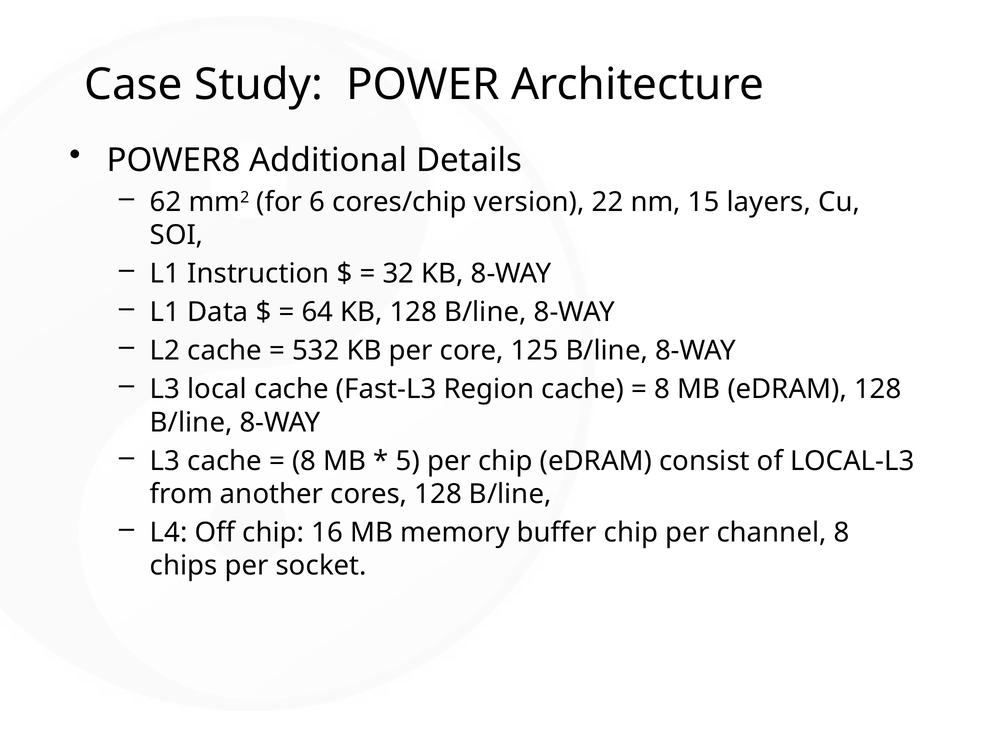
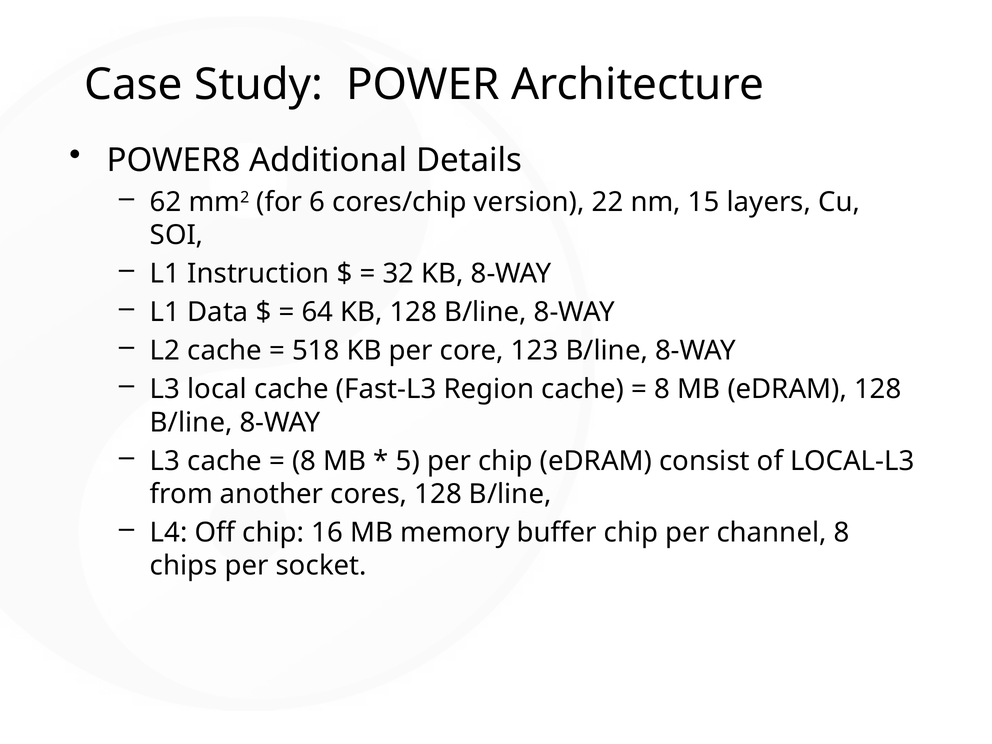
532: 532 -> 518
125: 125 -> 123
